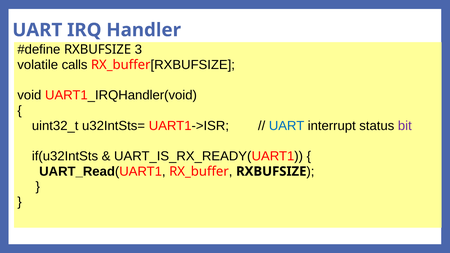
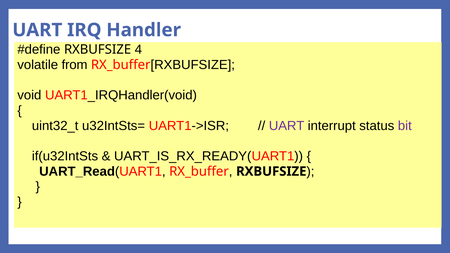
3: 3 -> 4
calls: calls -> from
UART at (287, 126) colour: blue -> purple
